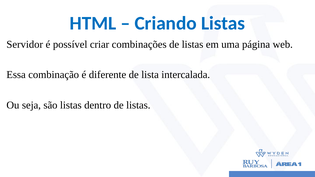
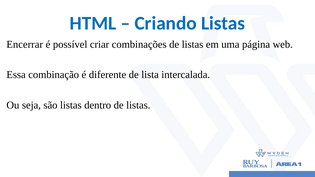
Servidor: Servidor -> Encerrar
